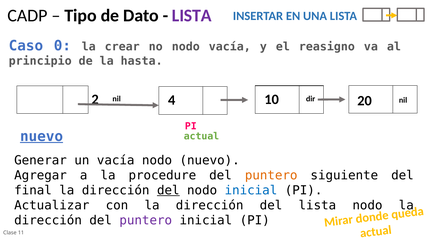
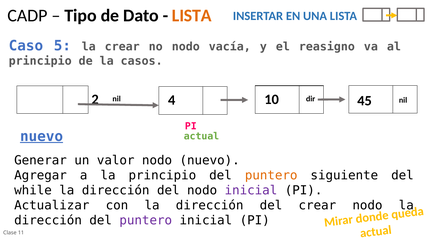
LISTA at (192, 16) colour: purple -> orange
0: 0 -> 5
hasta: hasta -> casos
20: 20 -> 45
un vacía: vacía -> valor
la procedure: procedure -> principio
final: final -> while
del at (168, 191) underline: present -> none
inicial at (251, 191) colour: blue -> purple
del lista: lista -> crear
